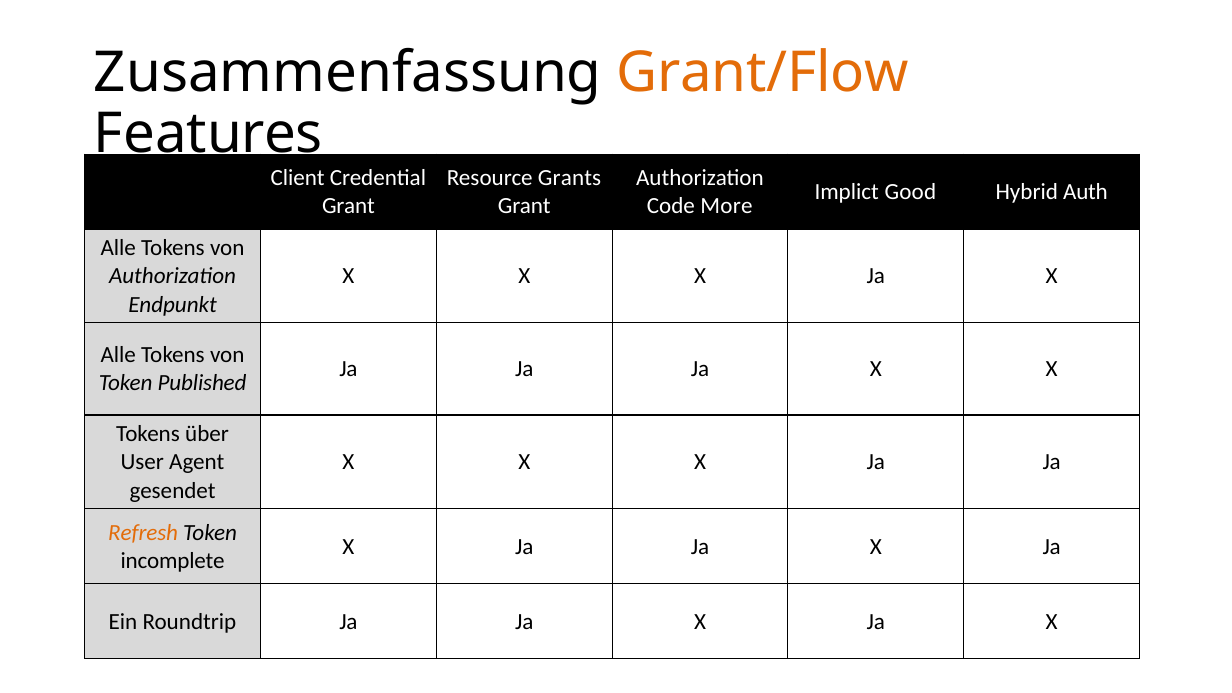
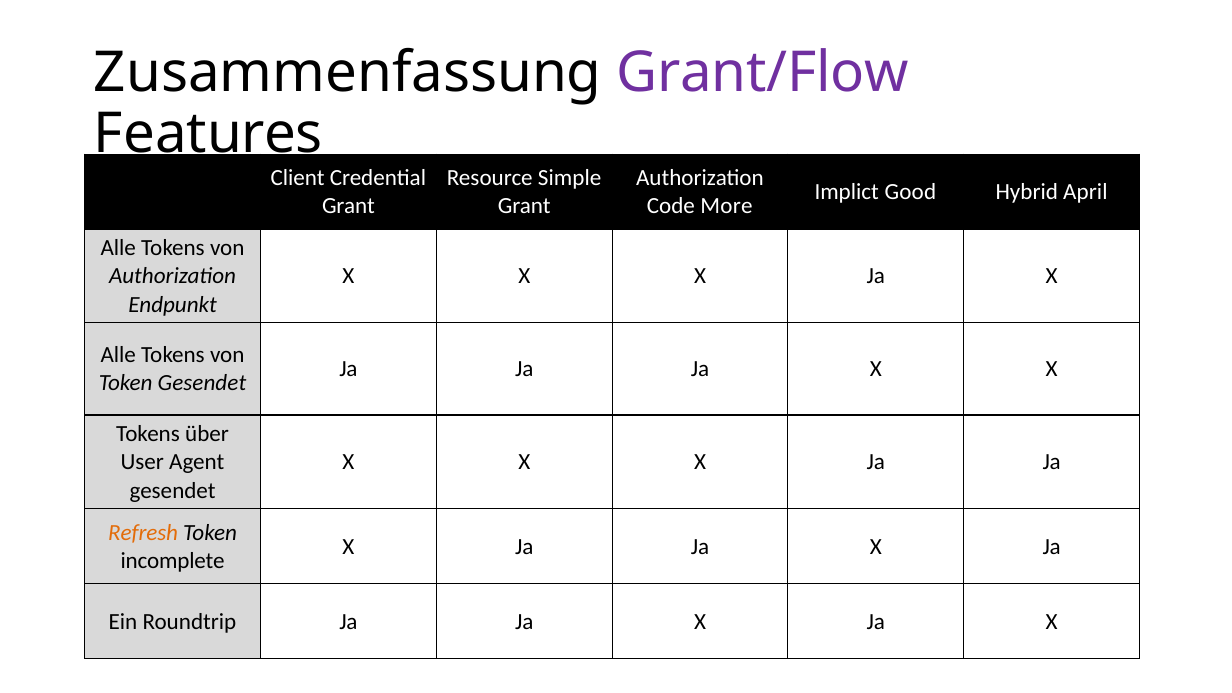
Grant/Flow colour: orange -> purple
Grants: Grants -> Simple
Auth: Auth -> April
Token Published: Published -> Gesendet
